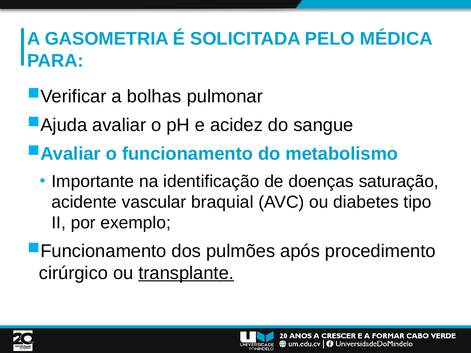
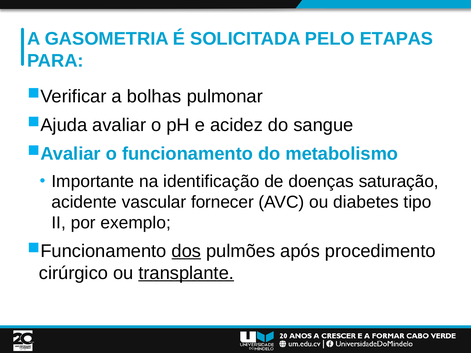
MÉDICA: MÉDICA -> ETAPAS
braquial: braquial -> fornecer
dos underline: none -> present
